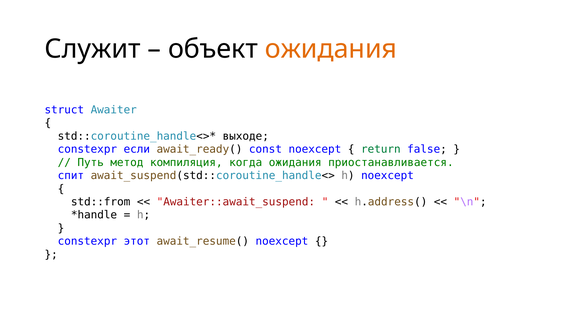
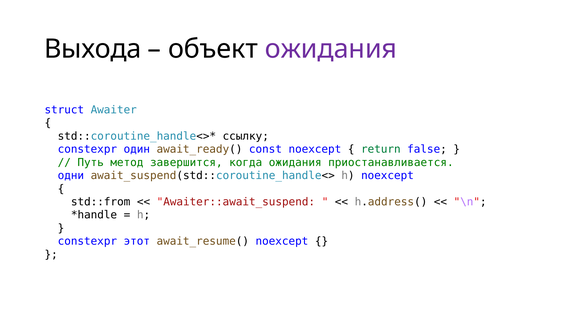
Служит: Служит -> Выхода
ожидания at (331, 49) colour: orange -> purple
выходе: выходе -> ссылку
если: если -> один
компиляция: компиляция -> завершится
спит: спит -> одни
